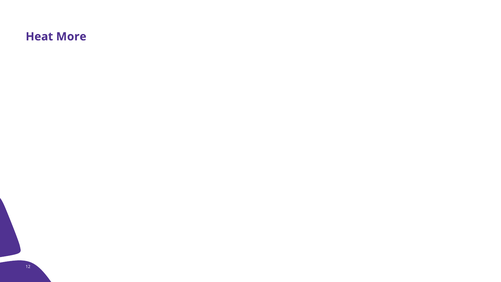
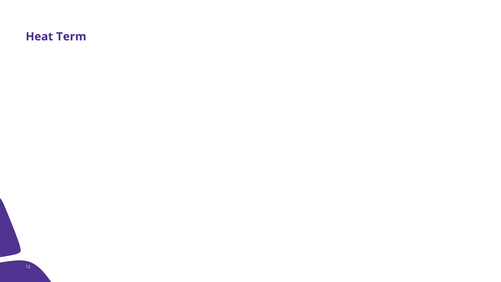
More: More -> Term
